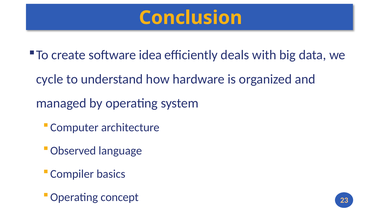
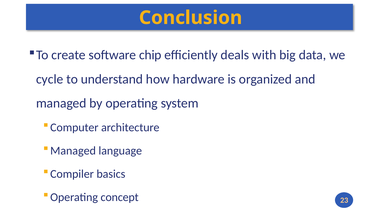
idea: idea -> chip
Observed at (73, 151): Observed -> Managed
